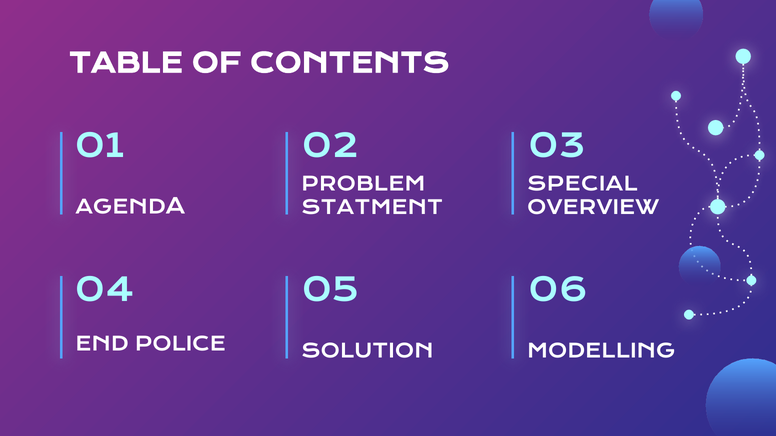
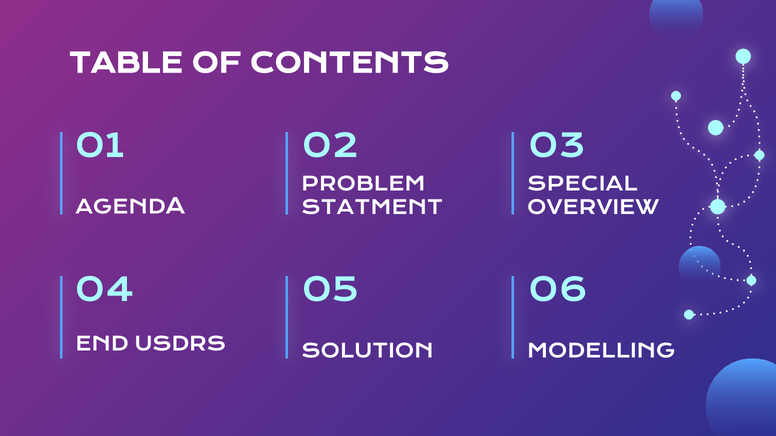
POLICE: POLICE -> USDRS
